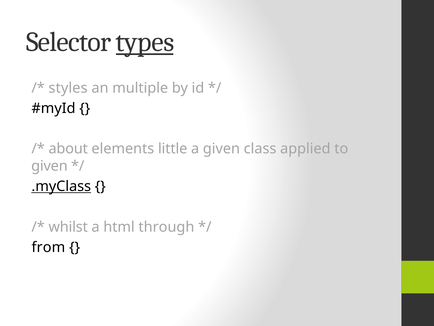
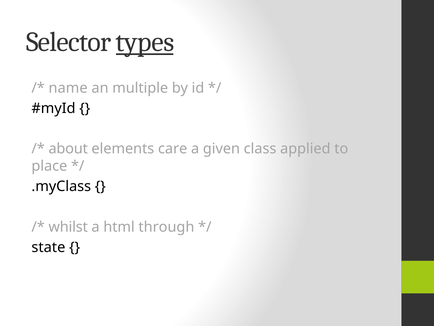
styles: styles -> name
little: little -> care
given at (49, 166): given -> place
.myClass underline: present -> none
from: from -> state
